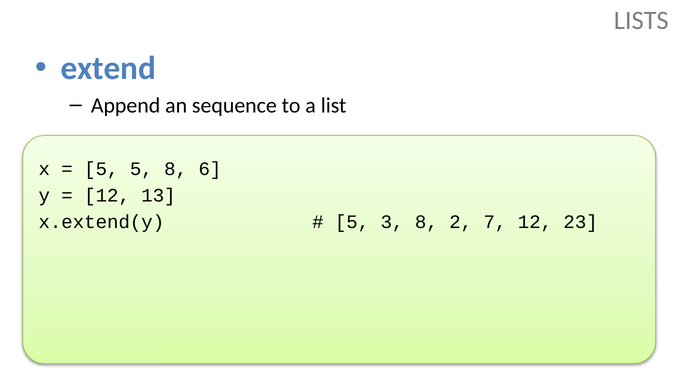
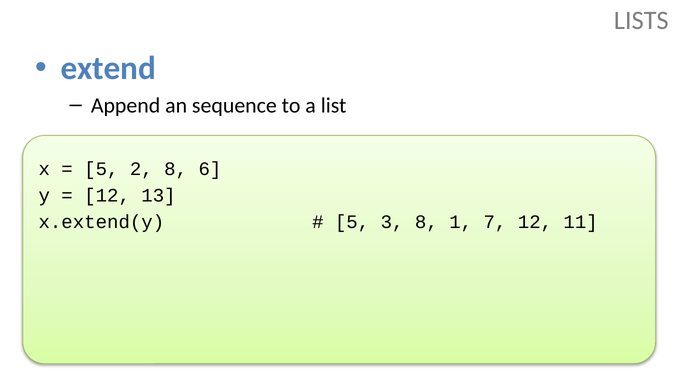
5 5: 5 -> 2
2: 2 -> 1
23: 23 -> 11
